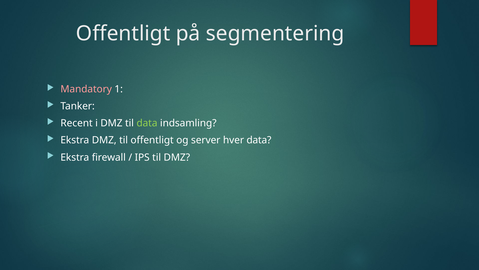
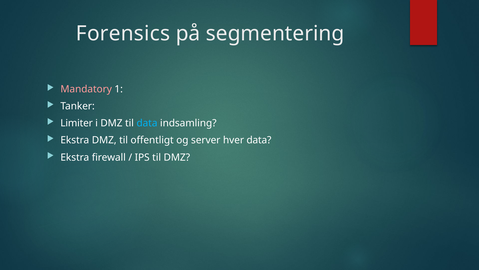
Offentligt at (123, 34): Offentligt -> Forensics
Recent: Recent -> Limiter
data at (147, 123) colour: light green -> light blue
